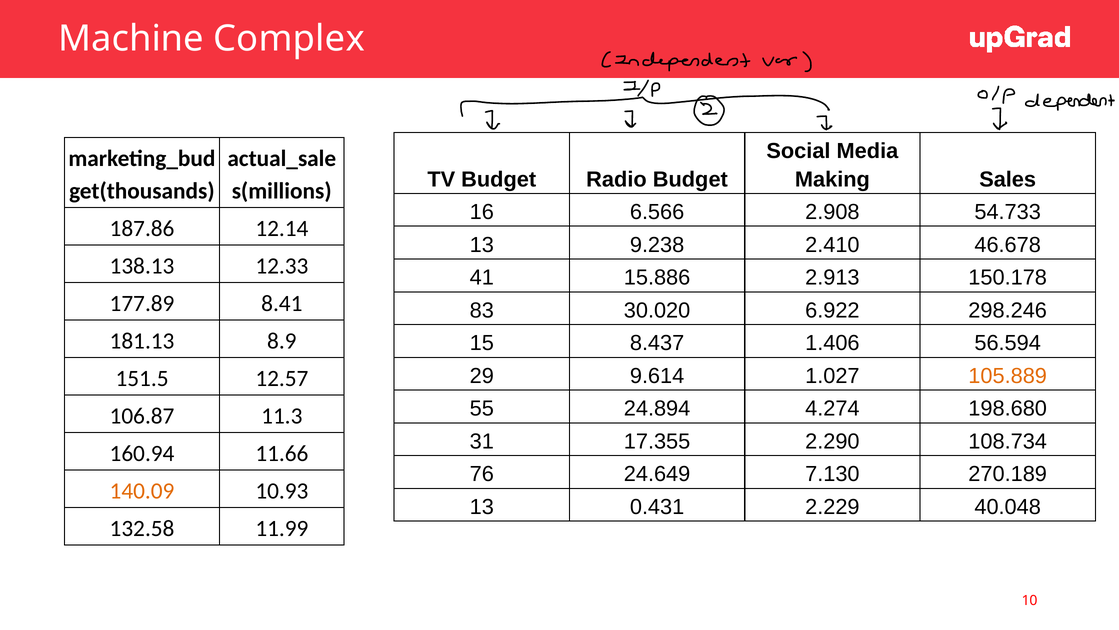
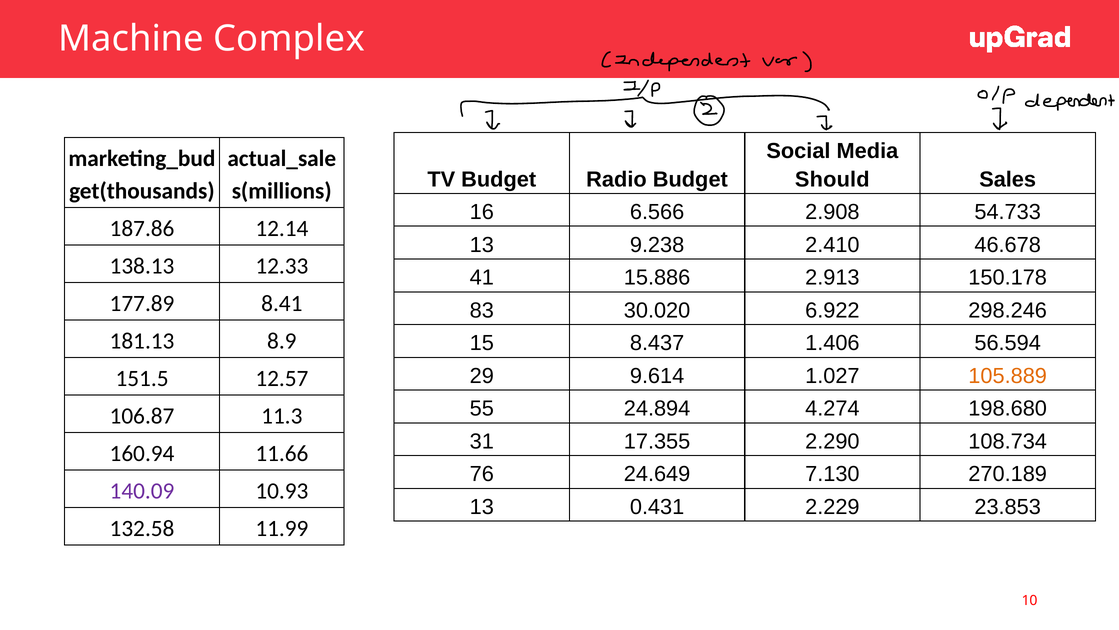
Making: Making -> Should
140.09 colour: orange -> purple
40.048: 40.048 -> 23.853
